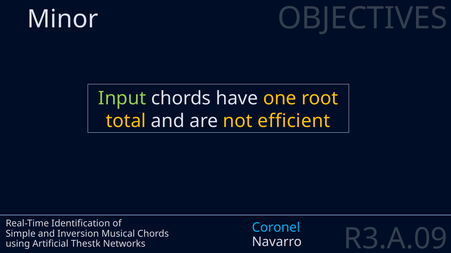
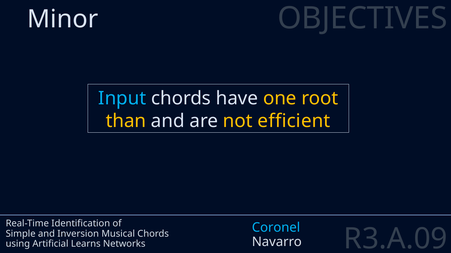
Input colour: light green -> light blue
total: total -> than
Thestk: Thestk -> Learns
